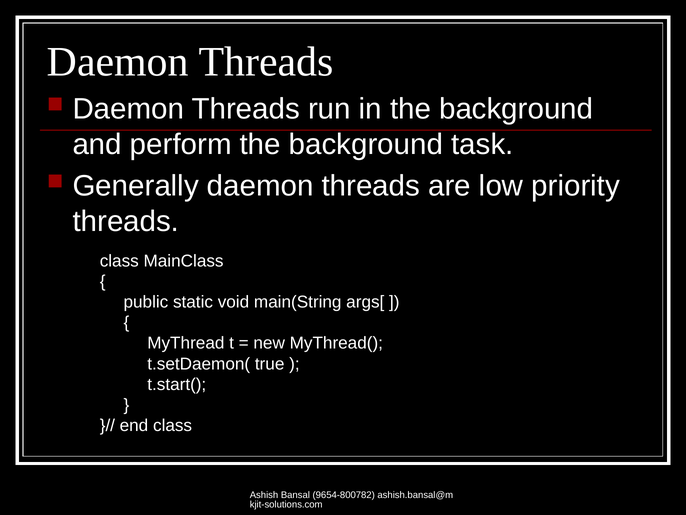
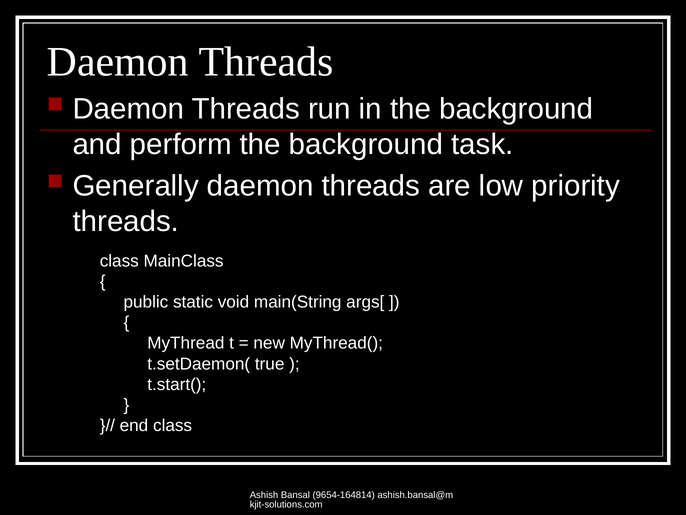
9654-800782: 9654-800782 -> 9654-164814
